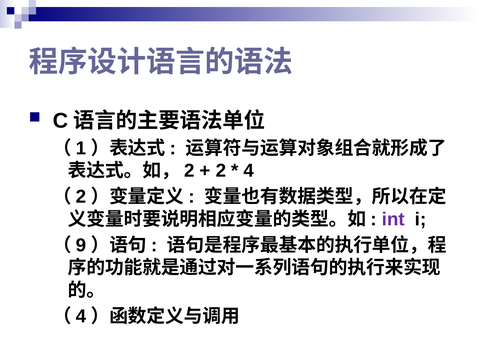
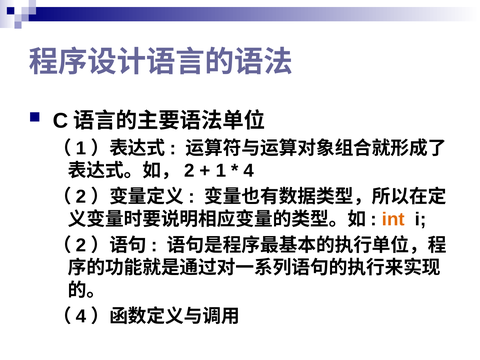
2 at (221, 171): 2 -> 1
int colour: purple -> orange
9 at (81, 245): 9 -> 2
